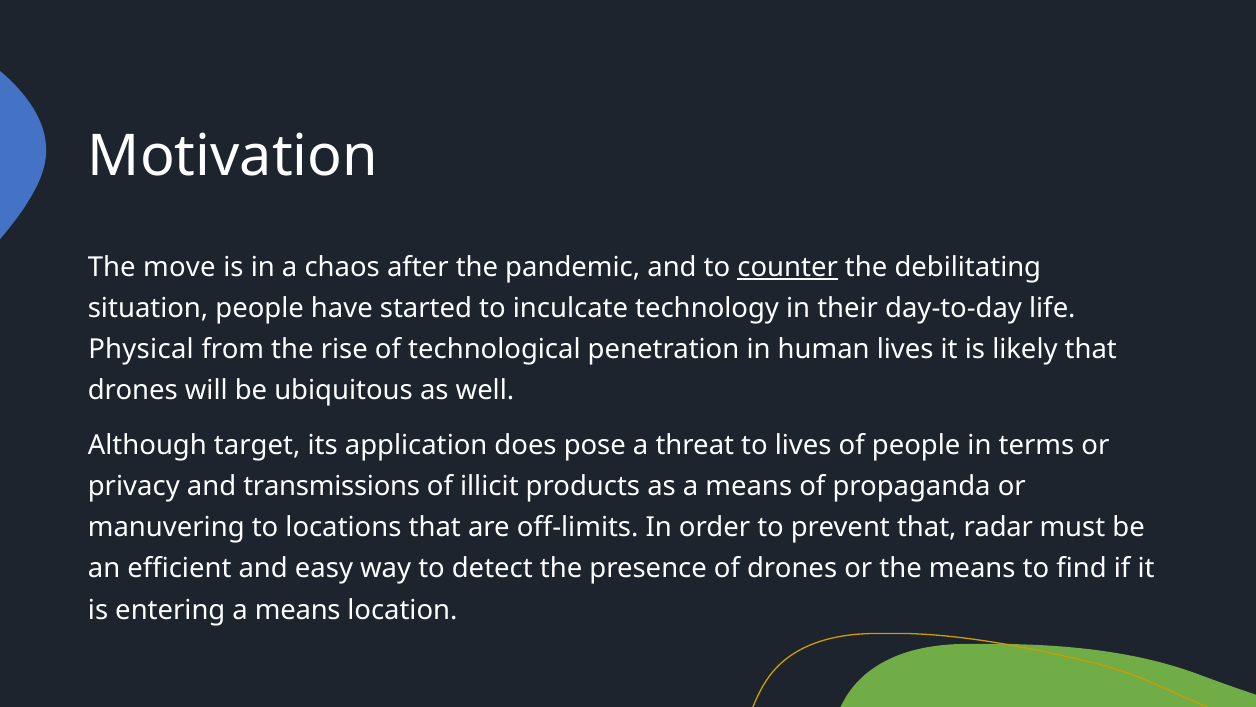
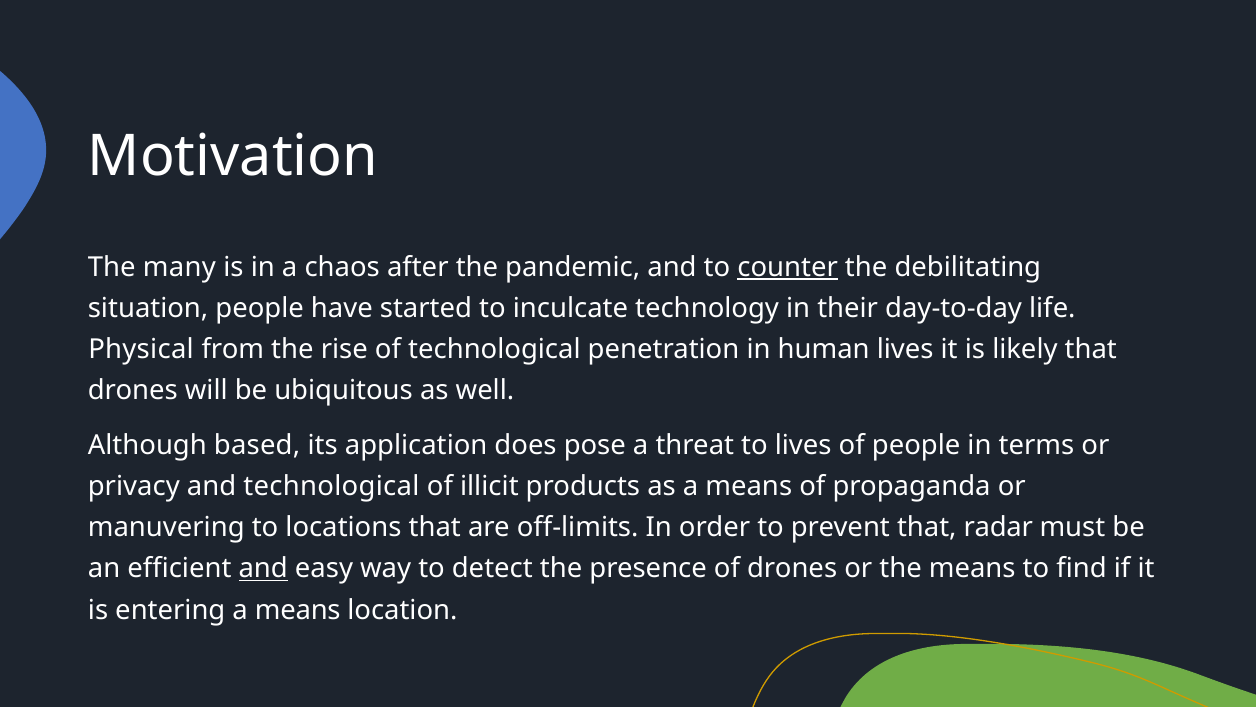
move: move -> many
target: target -> based
and transmissions: transmissions -> technological
and at (263, 568) underline: none -> present
